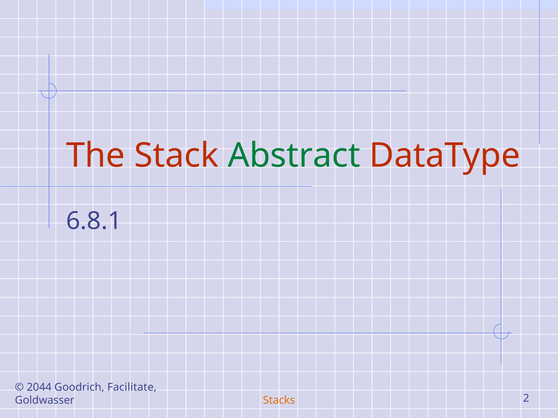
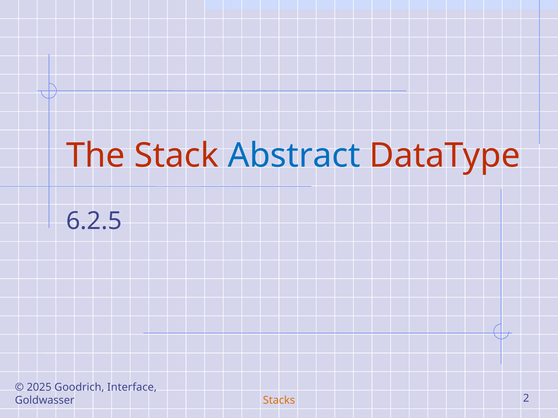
Abstract colour: green -> blue
6.8.1: 6.8.1 -> 6.2.5
2044: 2044 -> 2025
Facilitate: Facilitate -> Interface
